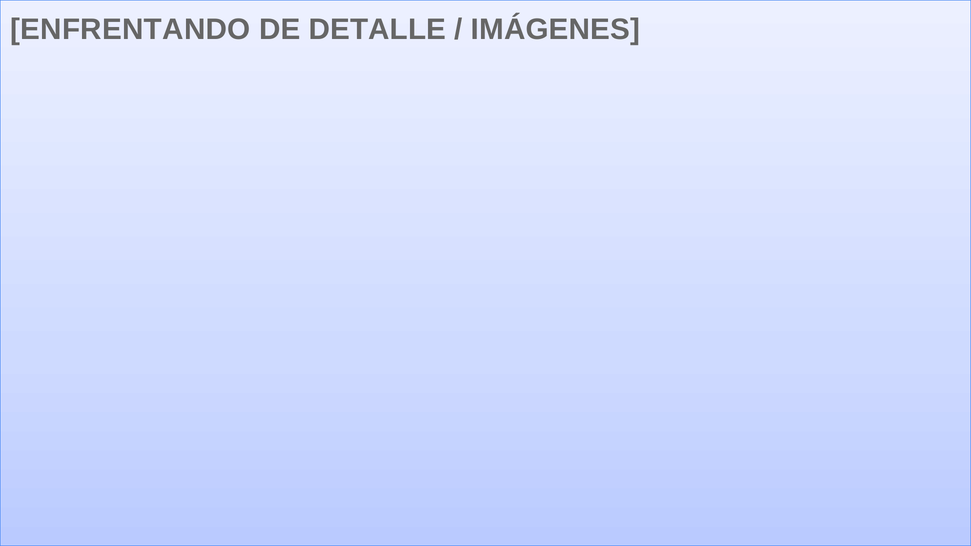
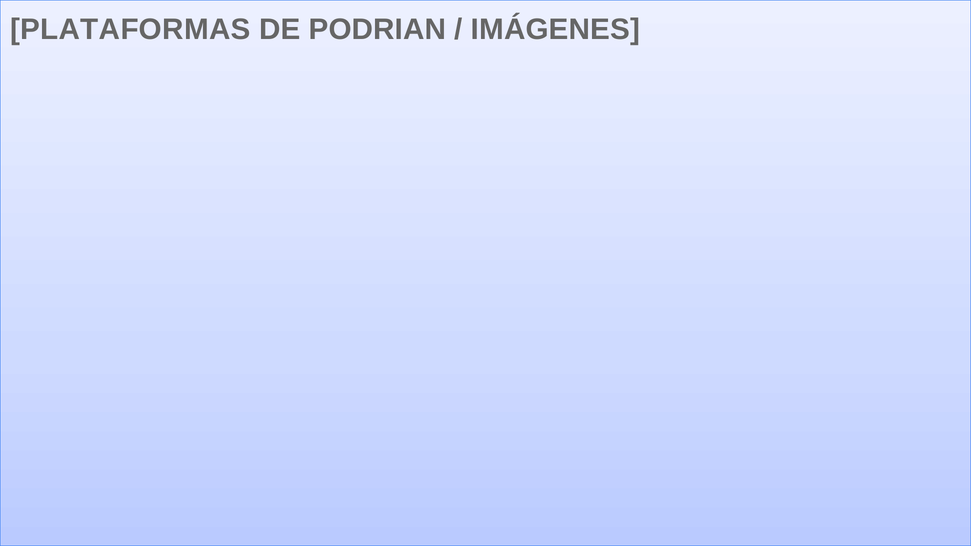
ENFRENTANDO: ENFRENTANDO -> PLATAFORMAS
DE DETALLE: DETALLE -> PODRIAN
